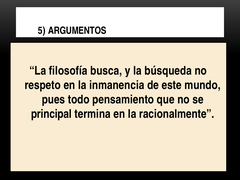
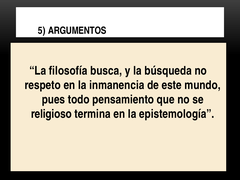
principal: principal -> religioso
racionalmente: racionalmente -> epistemología
